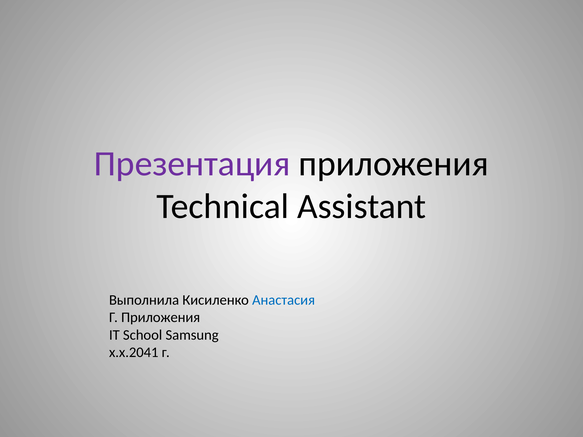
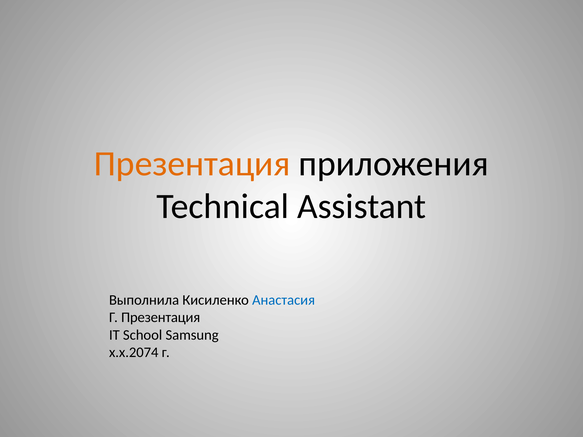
Презентация at (192, 164) colour: purple -> orange
Г Приложения: Приложения -> Презентация
x.x.2041: x.x.2041 -> x.x.2074
